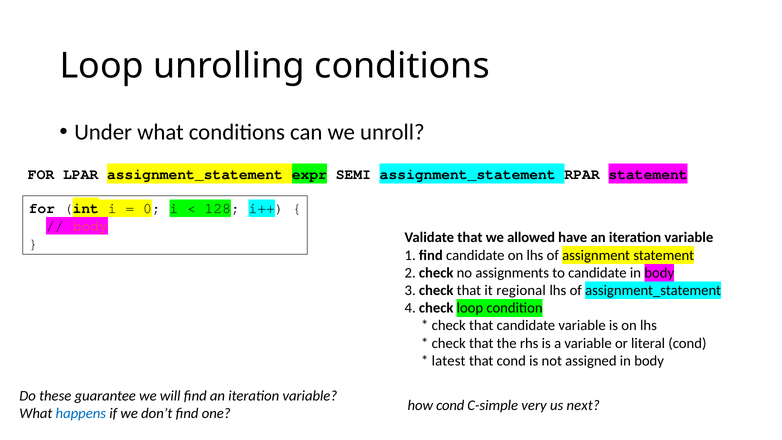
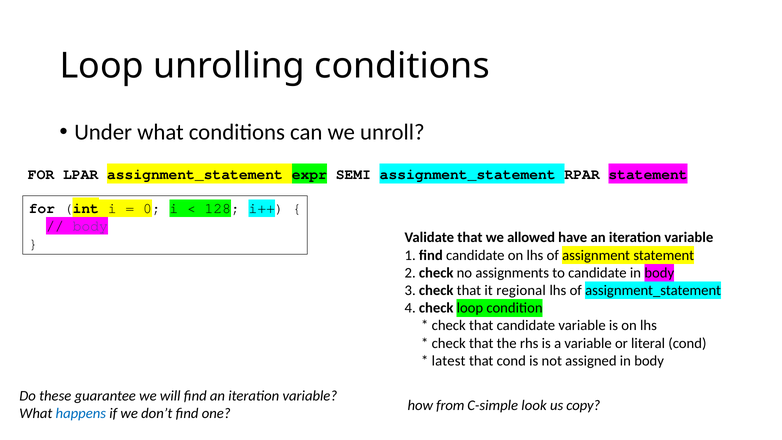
body at (90, 226) colour: orange -> purple
how cond: cond -> from
very: very -> look
next: next -> copy
